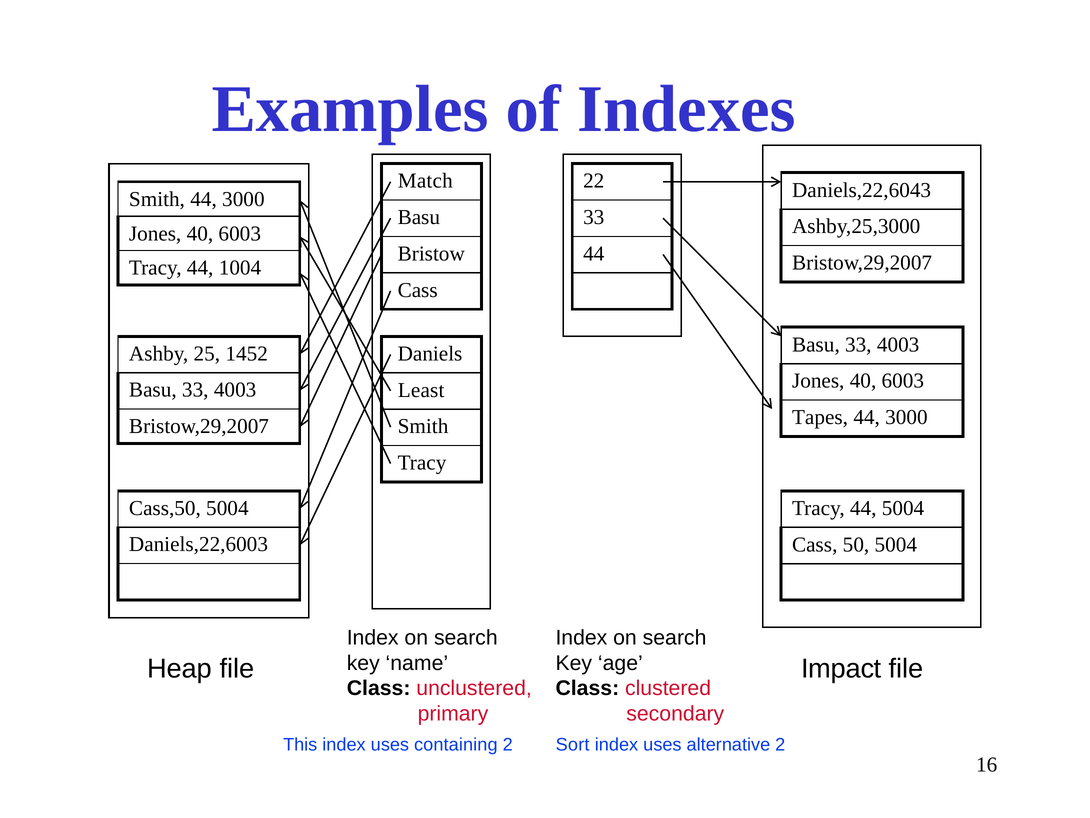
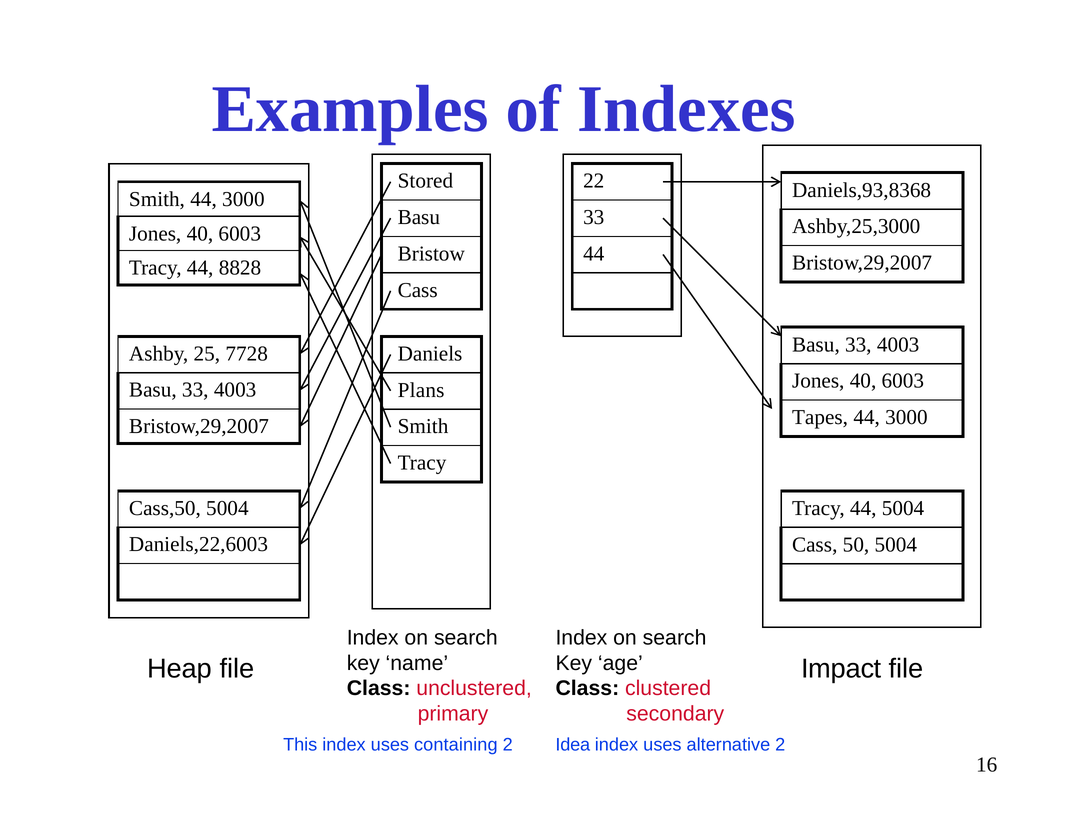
Match: Match -> Stored
Daniels,22,6043: Daniels,22,6043 -> Daniels,93,8368
1004: 1004 -> 8828
1452: 1452 -> 7728
Least: Least -> Plans
Sort: Sort -> Idea
